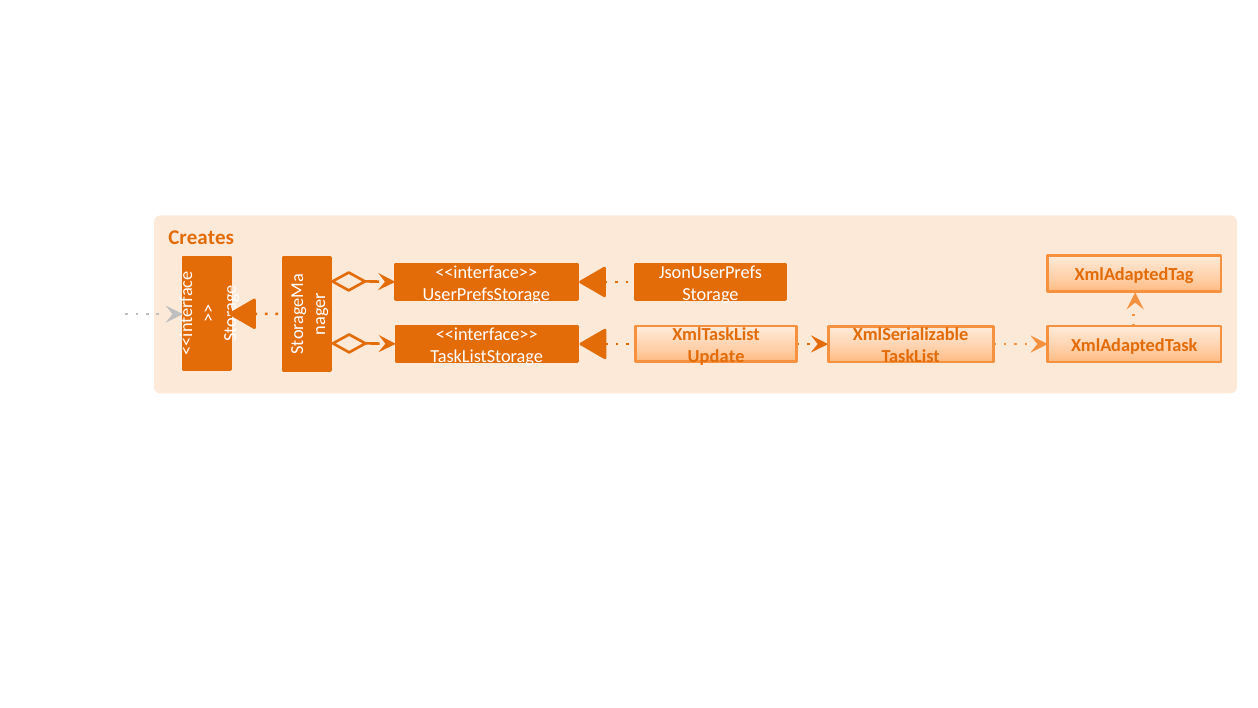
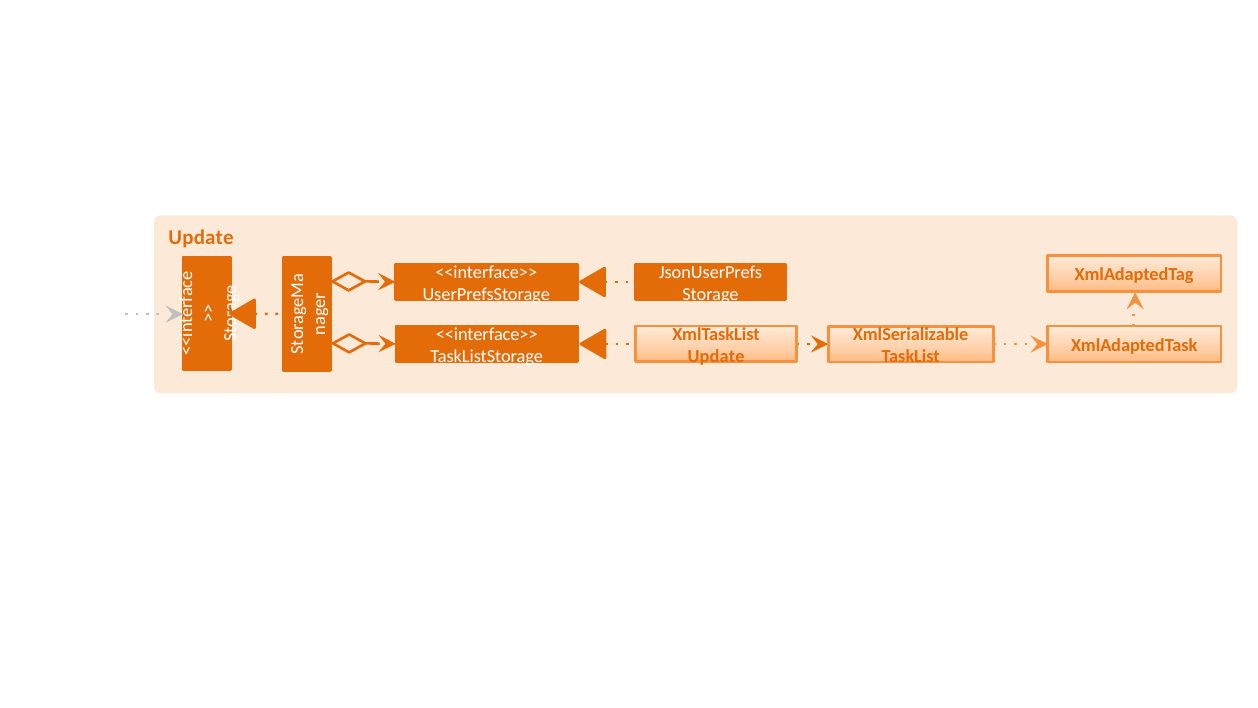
Creates at (201, 237): Creates -> Update
